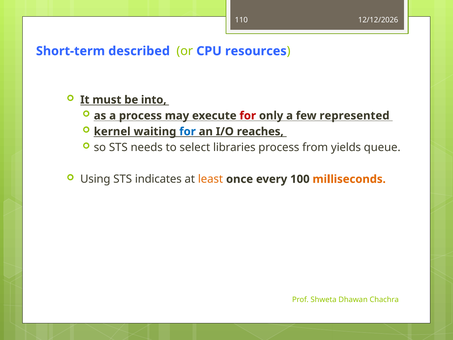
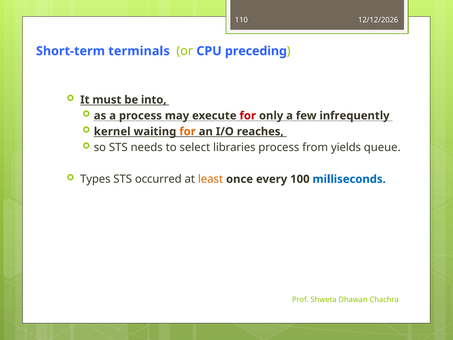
described: described -> terminals
resources: resources -> preceding
represented: represented -> infrequently
for at (188, 131) colour: blue -> orange
Using: Using -> Types
indicates: indicates -> occurred
milliseconds colour: orange -> blue
